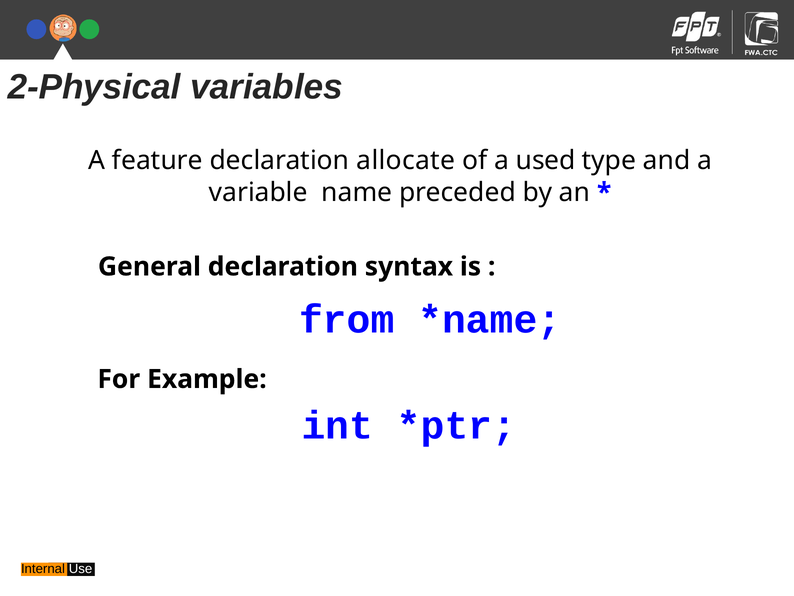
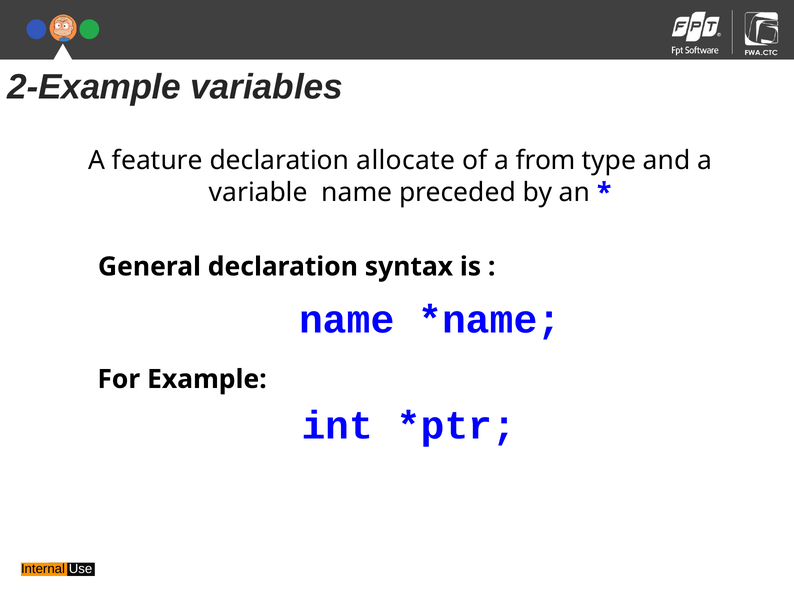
2-Physical: 2-Physical -> 2-Example
used: used -> from
from at (347, 319): from -> name
